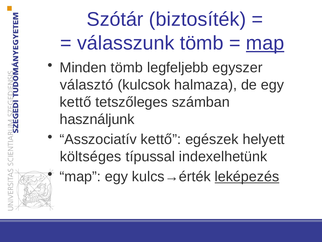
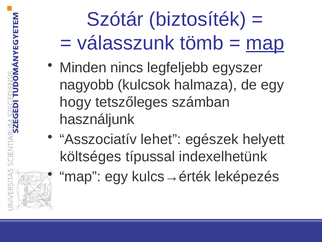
Minden tömb: tömb -> nincs
választó: választó -> nagyobb
kettő at (75, 102): kettő -> hogy
Asszociatív kettő: kettő -> lehet
leképezés underline: present -> none
